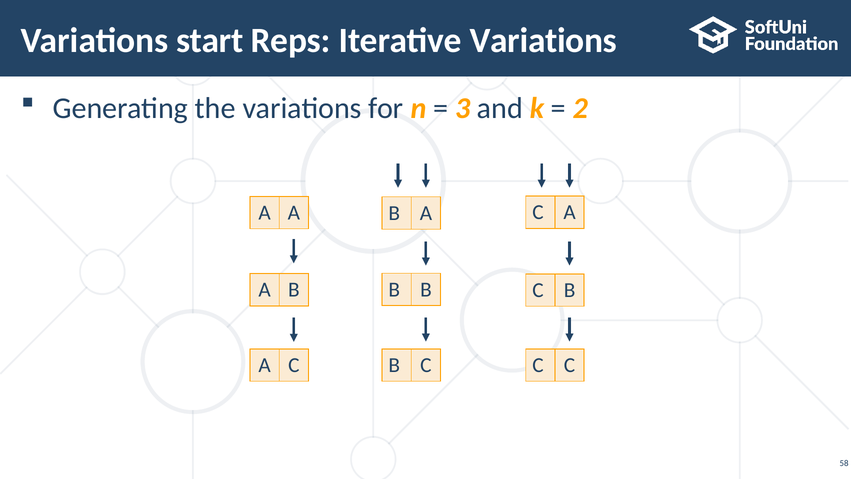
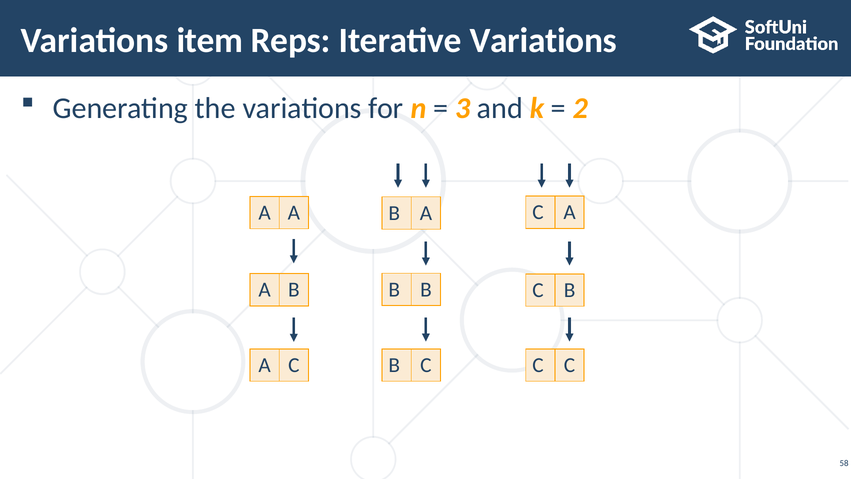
start: start -> item
